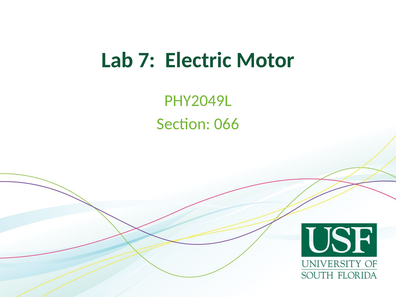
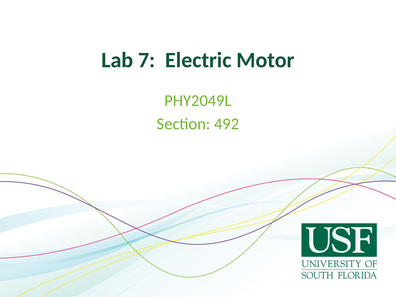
066: 066 -> 492
